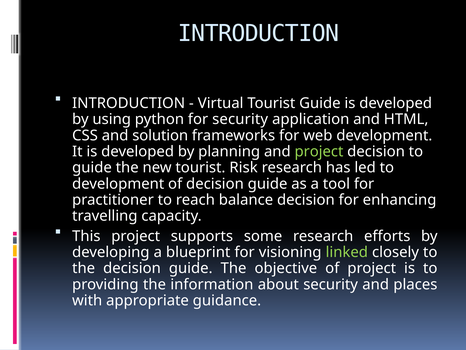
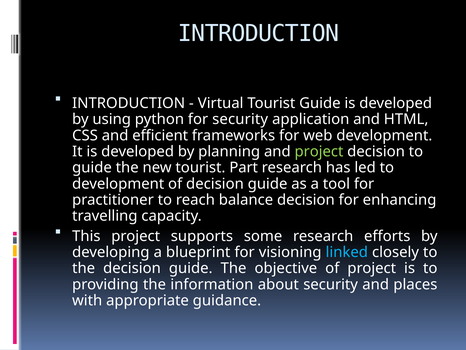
solution: solution -> efficient
Risk: Risk -> Part
linked colour: light green -> light blue
